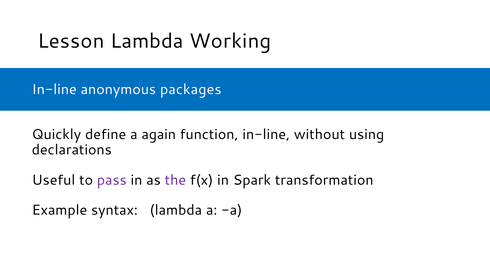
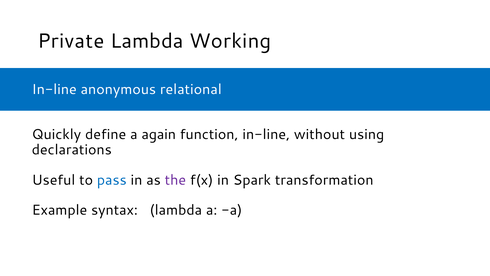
Lesson: Lesson -> Private
packages: packages -> relational
pass colour: purple -> blue
